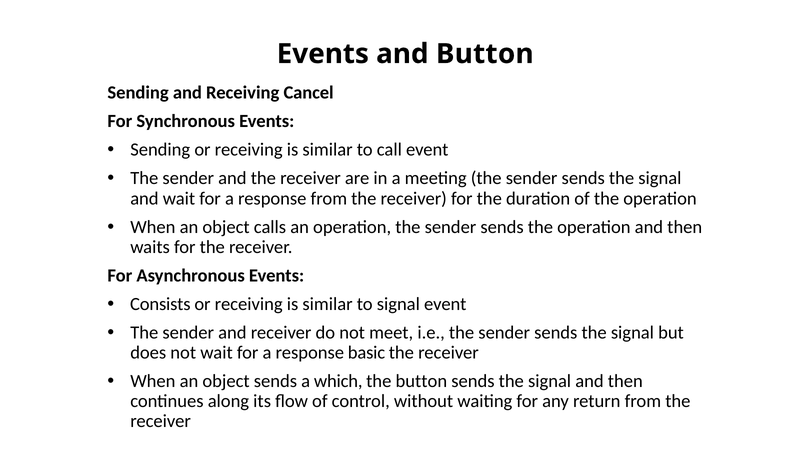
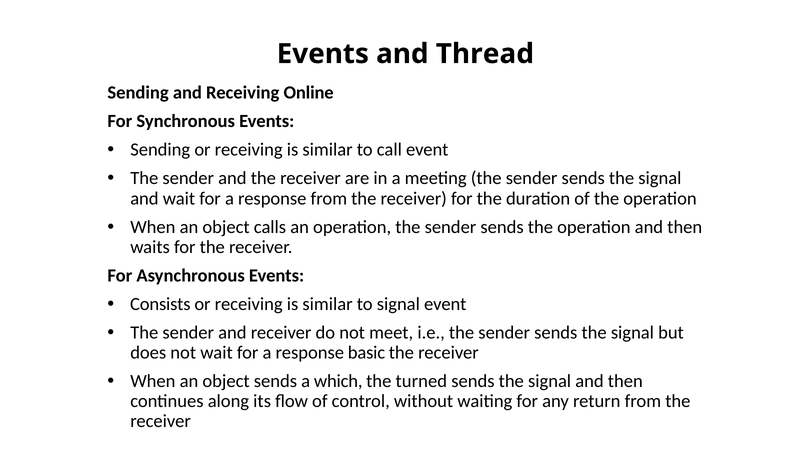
and Button: Button -> Thread
Cancel: Cancel -> Online
the button: button -> turned
